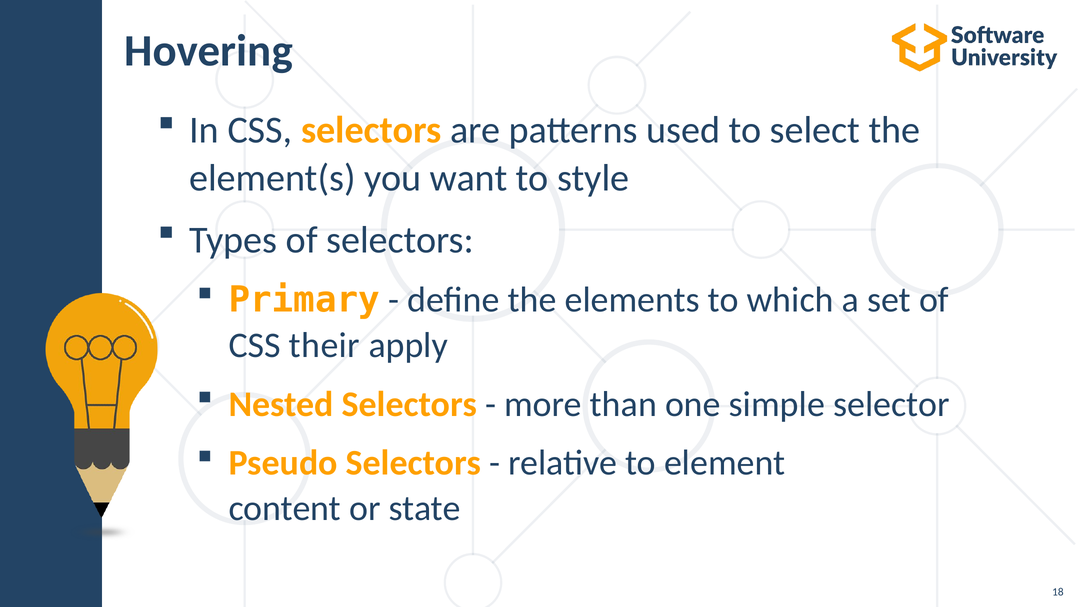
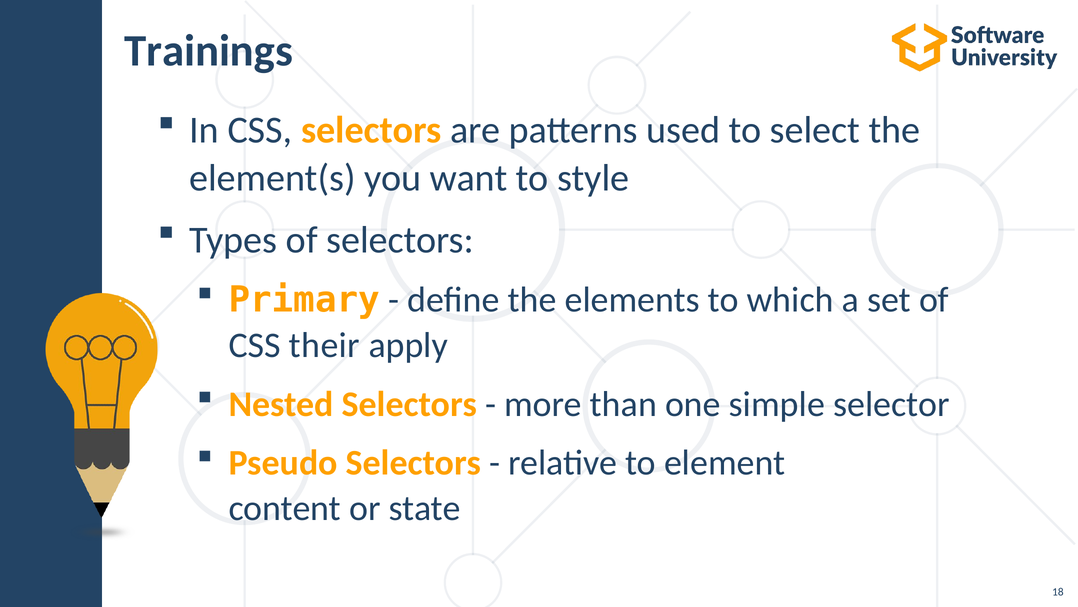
Hovering: Hovering -> Trainings
